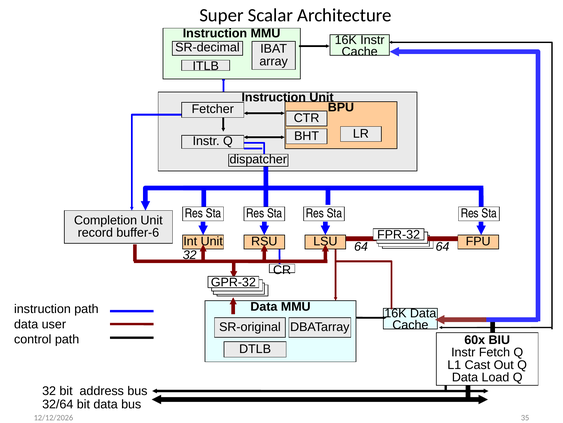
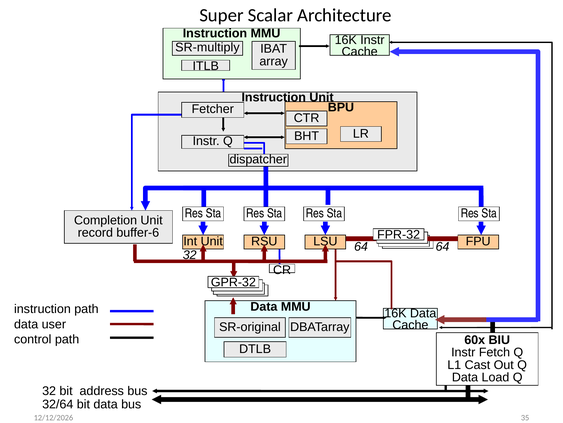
SR-decimal: SR-decimal -> SR-multiply
